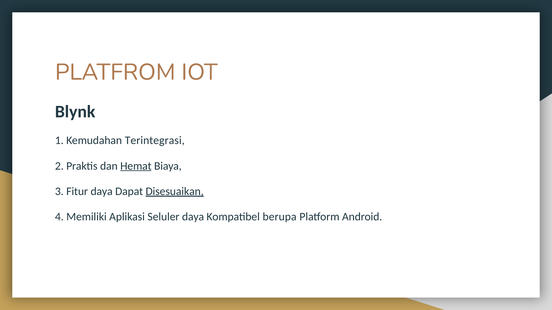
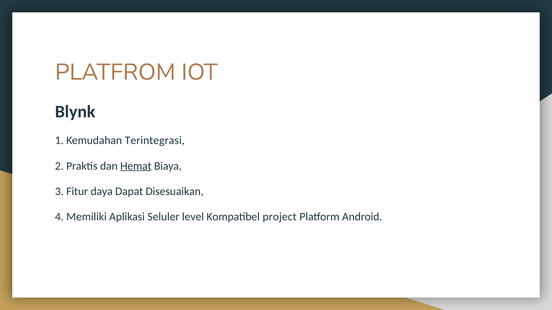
Disesuaikan underline: present -> none
Seluler daya: daya -> level
berupa: berupa -> project
